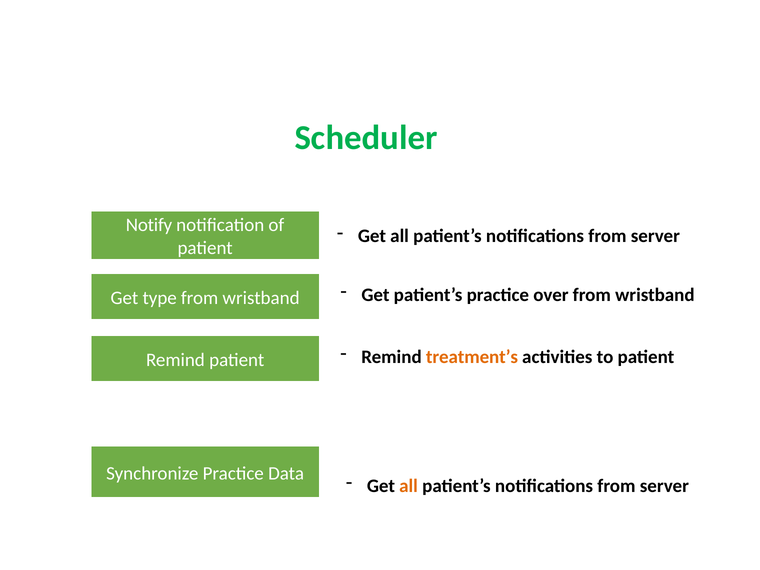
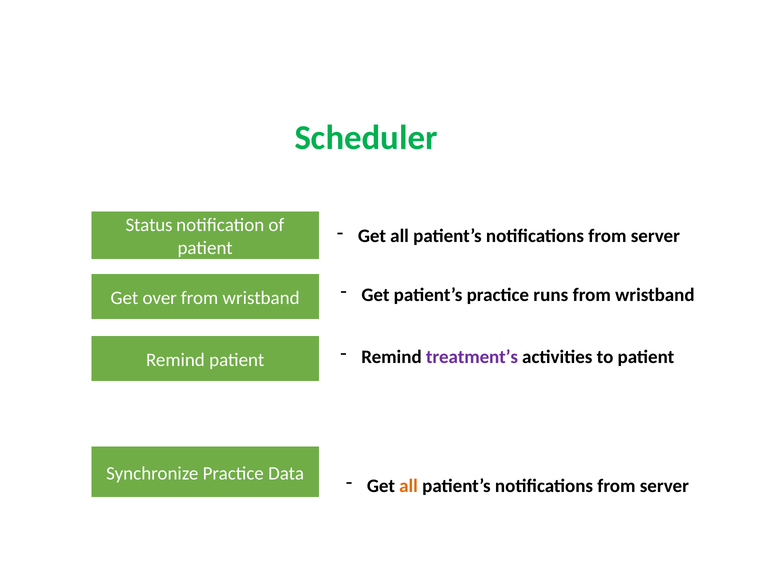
Notify: Notify -> Status
over: over -> runs
type: type -> over
treatment’s colour: orange -> purple
